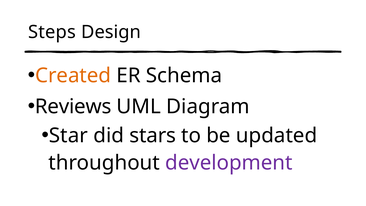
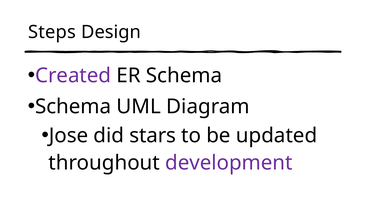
Created colour: orange -> purple
Reviews at (73, 107): Reviews -> Schema
Star: Star -> Jose
